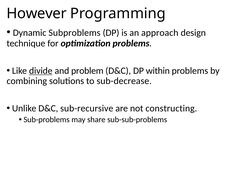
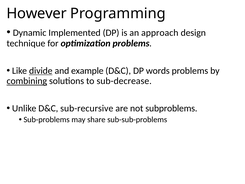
Subproblems: Subproblems -> Implemented
problem: problem -> example
within: within -> words
combining underline: none -> present
constructing: constructing -> subproblems
